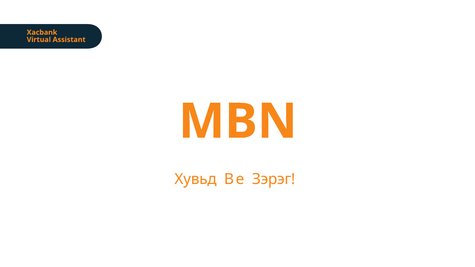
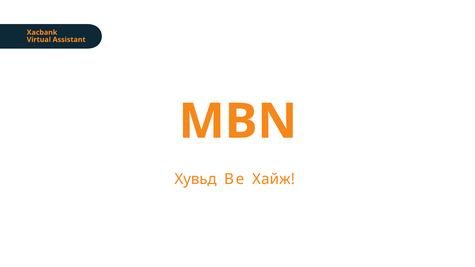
Зэрэг: Зэрэг -> Хайж
